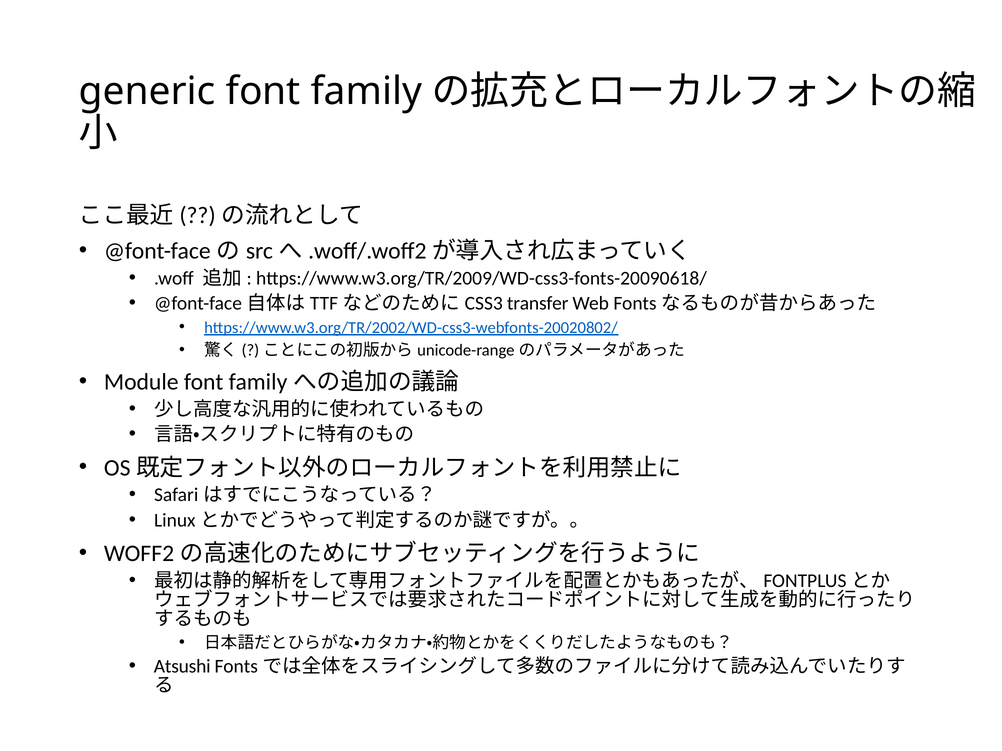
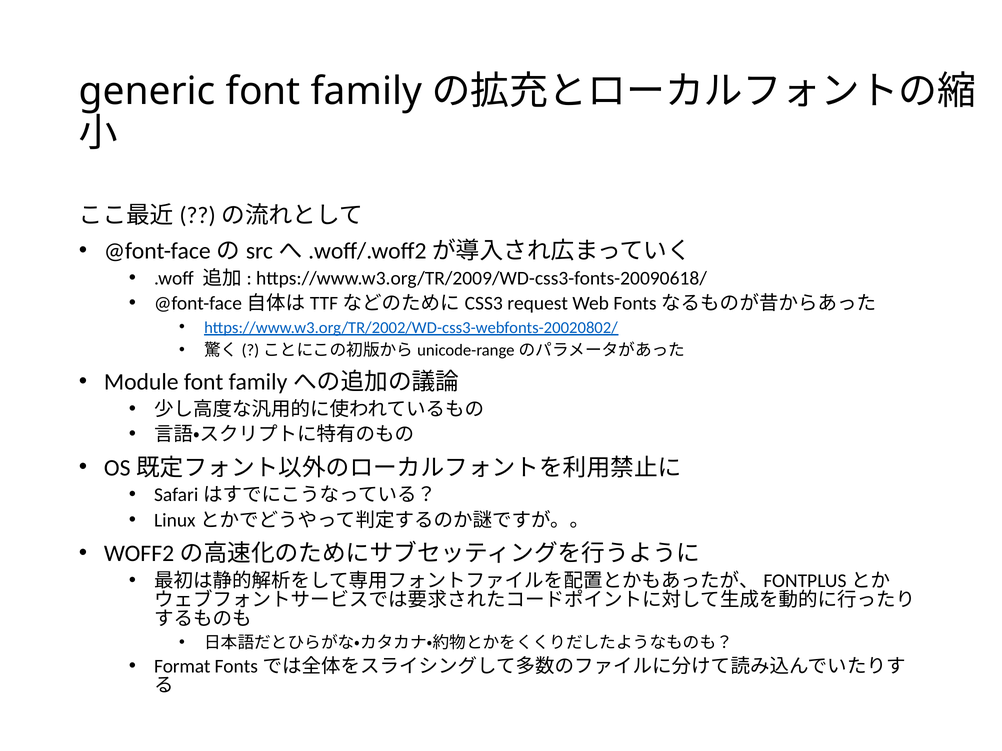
transfer: transfer -> request
Atsushi: Atsushi -> Format
